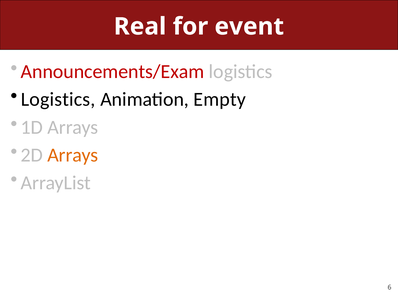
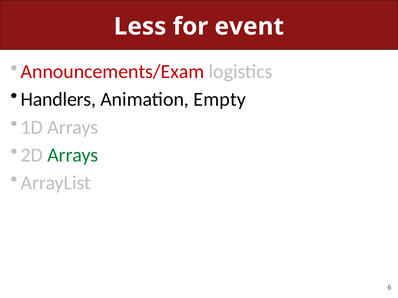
Real: Real -> Less
Logistics at (58, 100): Logistics -> Handlers
Arrays at (73, 155) colour: orange -> green
